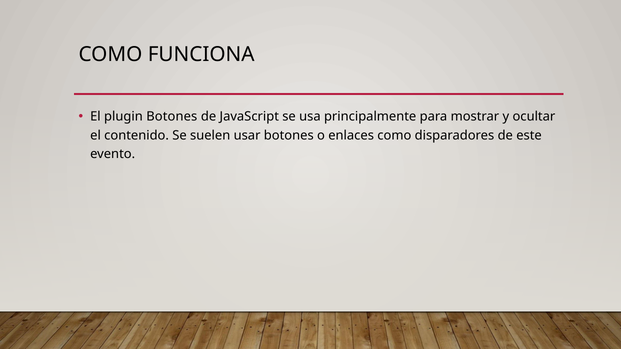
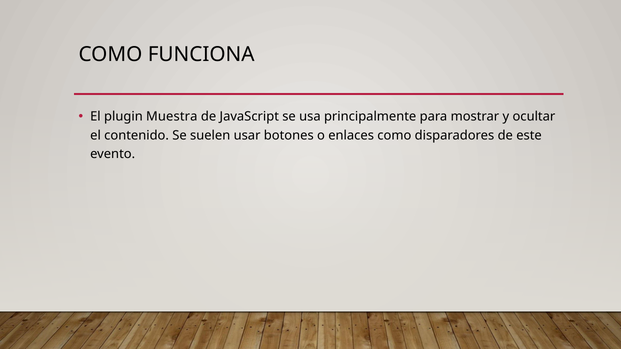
plugin Botones: Botones -> Muestra
